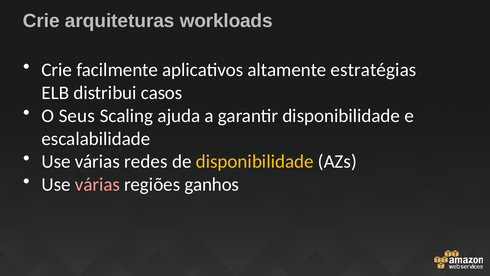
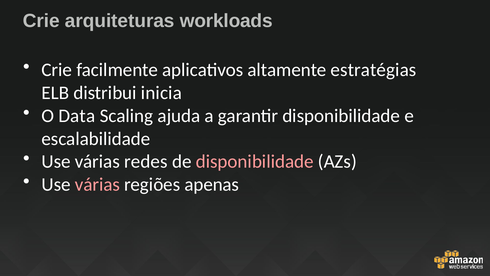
casos: casos -> inicia
Seus: Seus -> Data
disponibilidade at (255, 161) colour: yellow -> pink
ganhos: ganhos -> apenas
